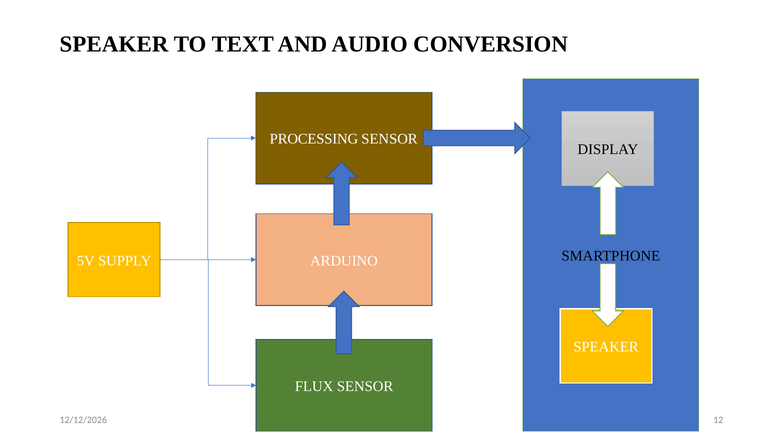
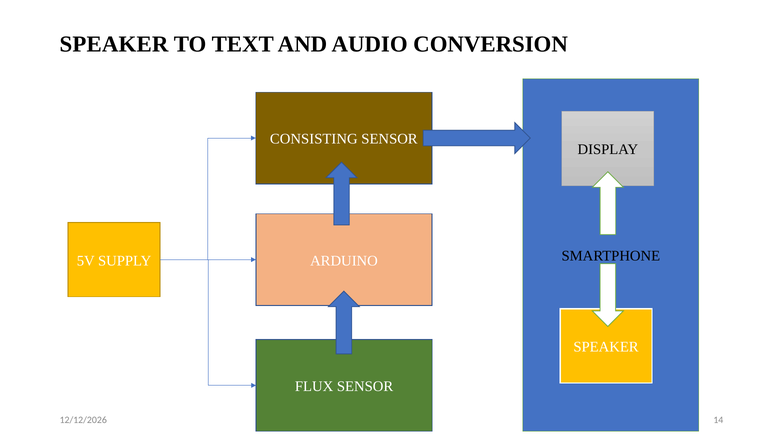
PROCESSING: PROCESSING -> CONSISTING
12: 12 -> 14
